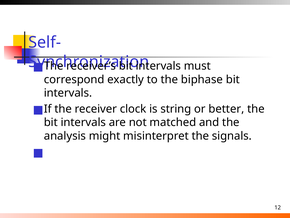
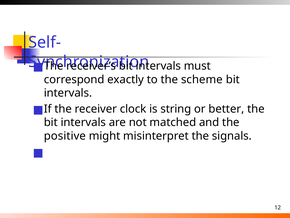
biphase: biphase -> scheme
analysis: analysis -> positive
